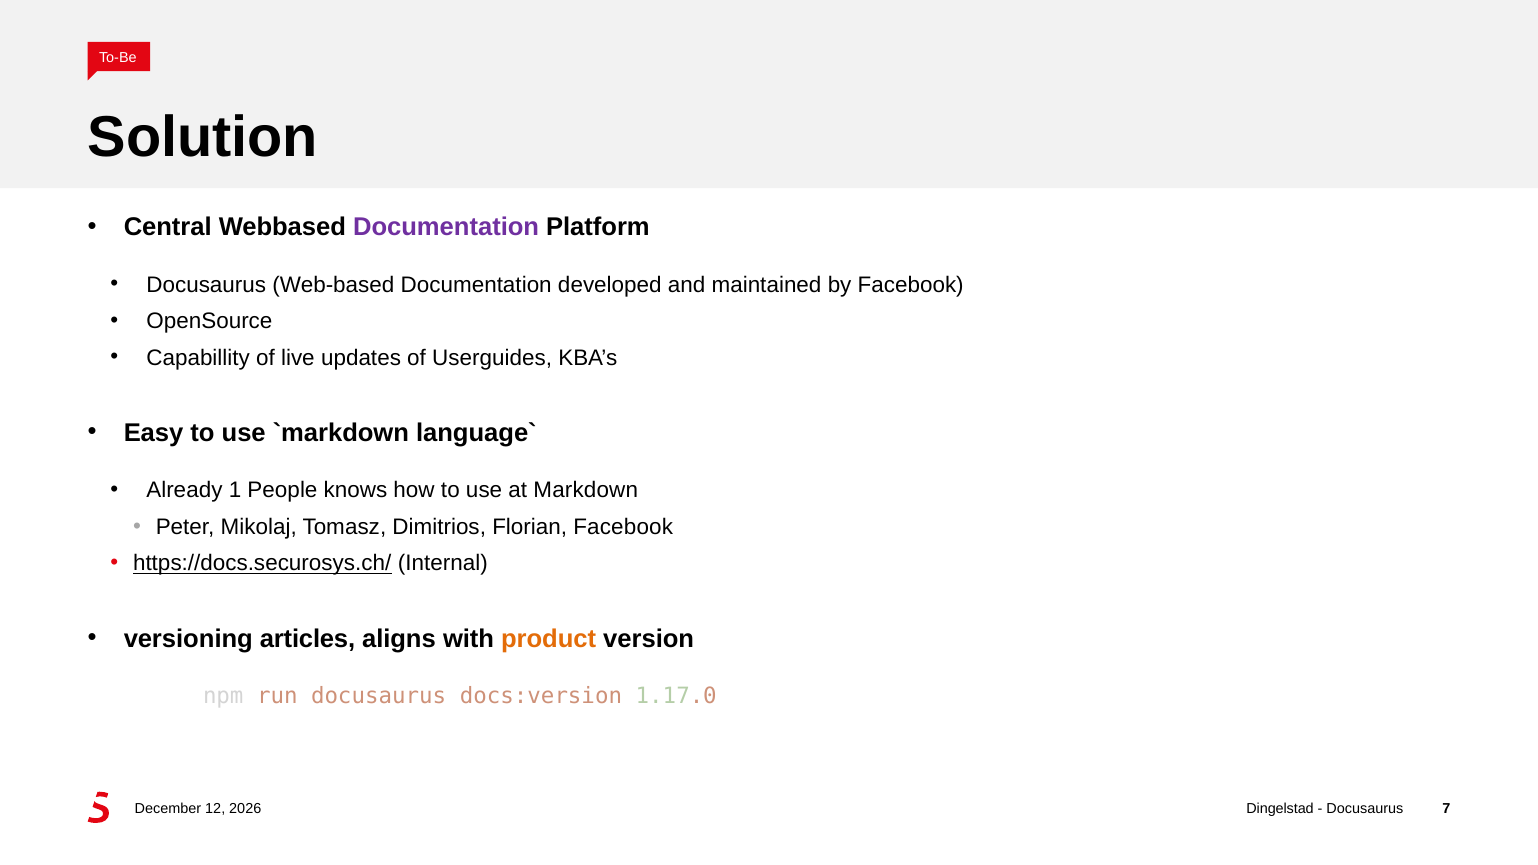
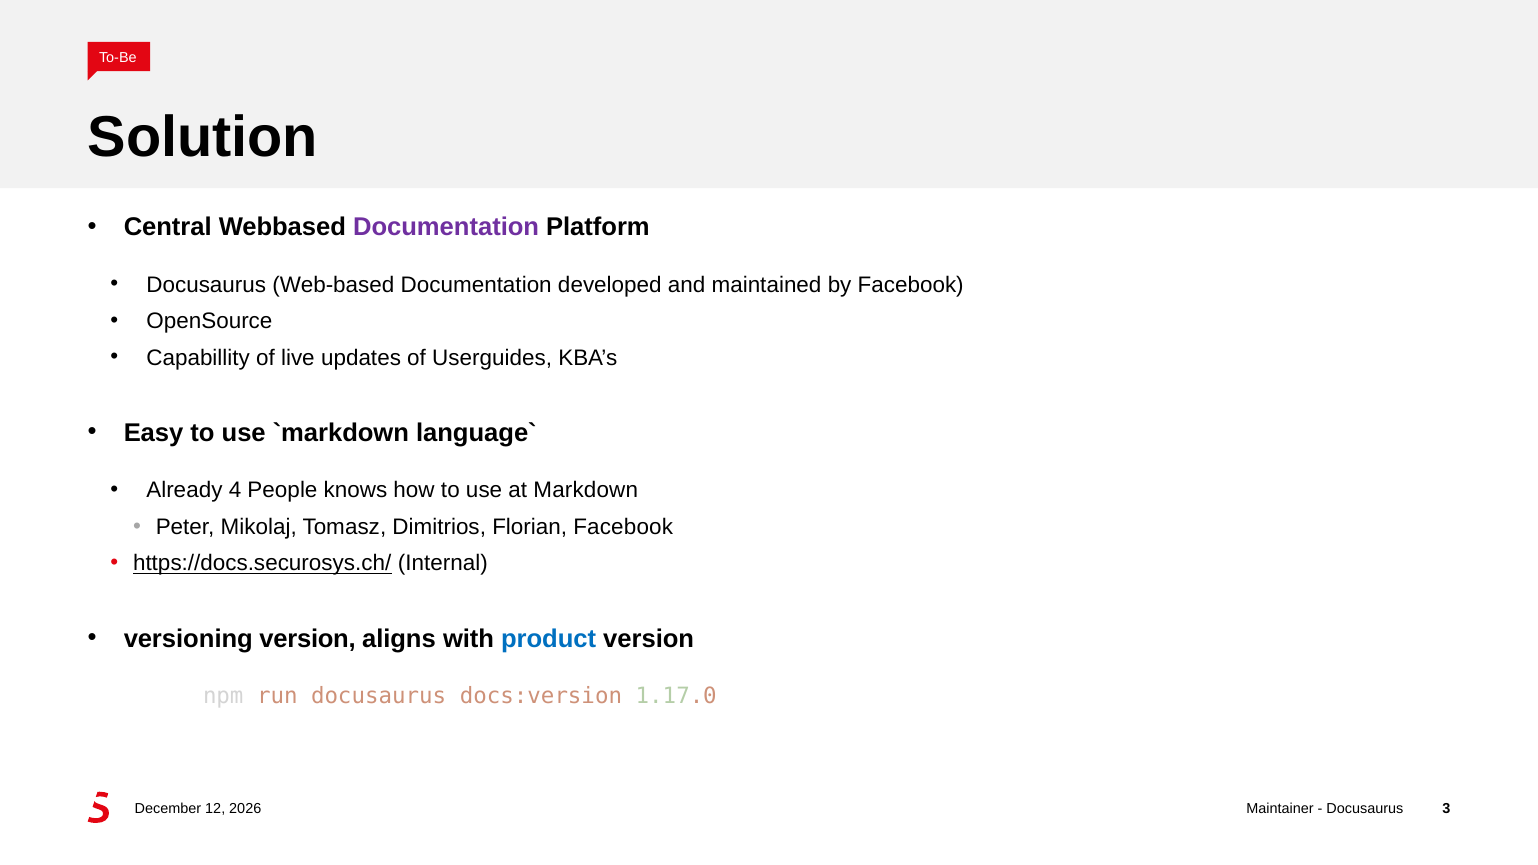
1: 1 -> 4
versioning articles: articles -> version
product colour: orange -> blue
Dingelstad: Dingelstad -> Maintainer
7: 7 -> 3
